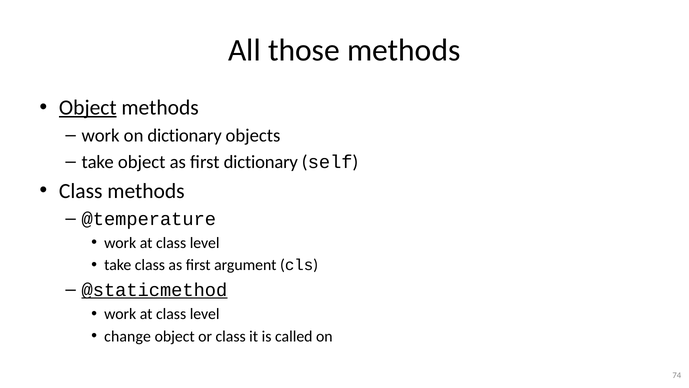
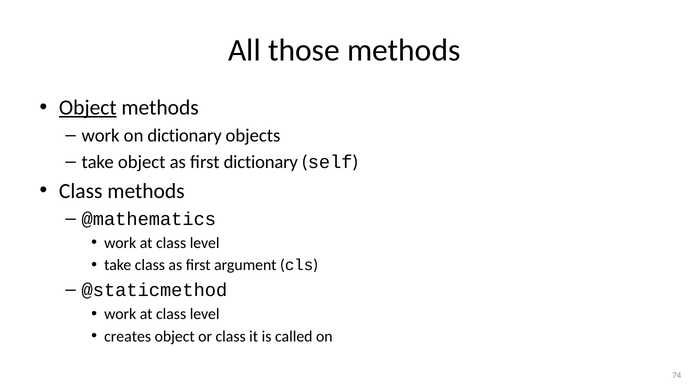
@temperature: @temperature -> @mathematics
@staticmethod underline: present -> none
change: change -> creates
